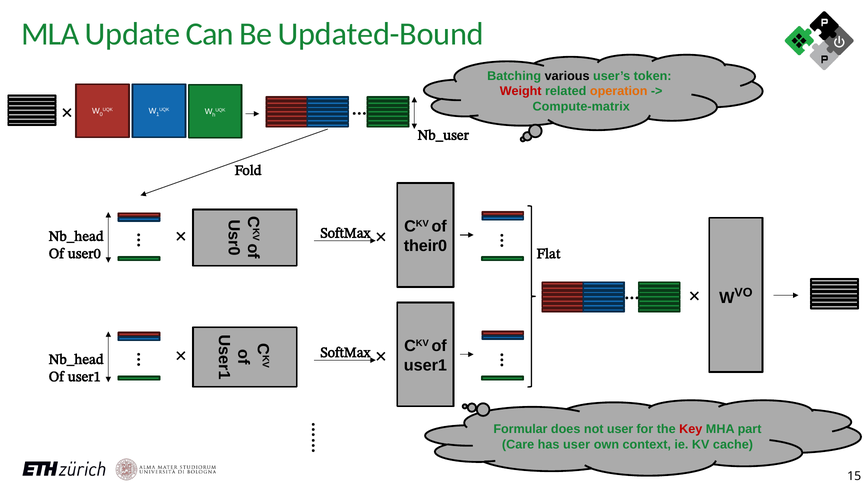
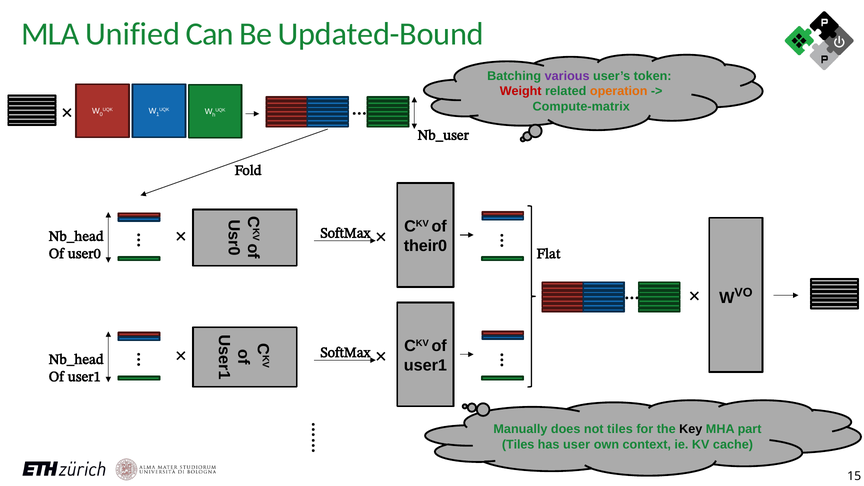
Update: Update -> Unified
various colour: black -> purple
Formular: Formular -> Manually
not user: user -> tiles
Key colour: red -> black
Care at (518, 444): Care -> Tiles
